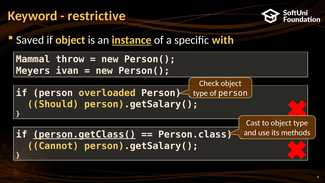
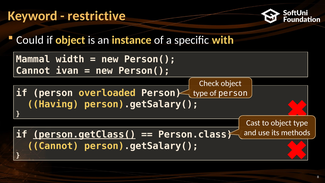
Saved: Saved -> Could
instance underline: present -> none
throw: throw -> width
Meyers at (33, 71): Meyers -> Cannot
Should: Should -> Having
